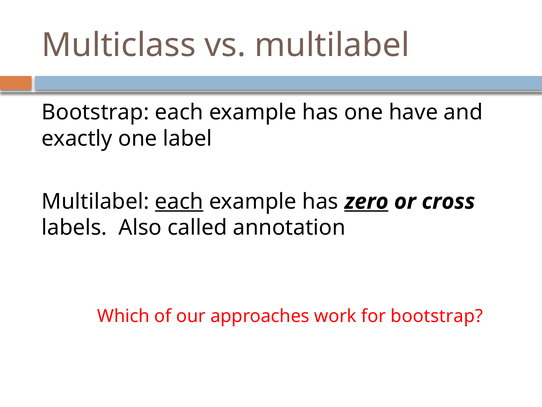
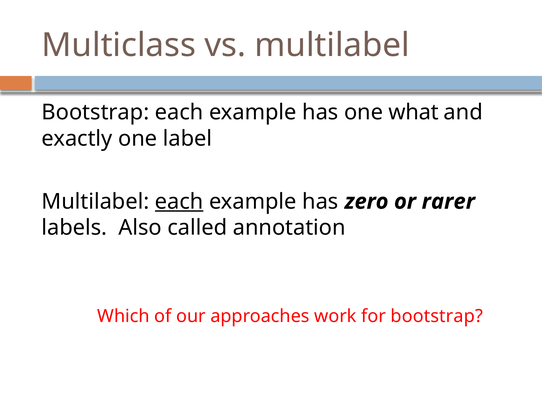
have: have -> what
zero underline: present -> none
cross: cross -> rarer
